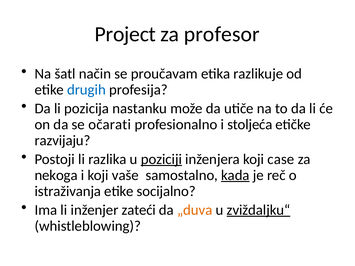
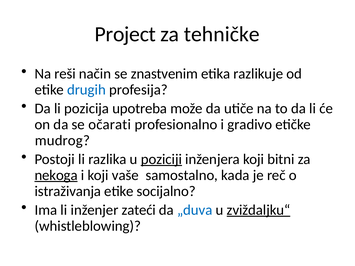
profesor: profesor -> tehničke
šatl: šatl -> reši
proučavam: proučavam -> znastvenim
nastanku: nastanku -> upotreba
stoljeća: stoljeća -> gradivo
razvijaju: razvijaju -> mudrog
case: case -> bitni
nekoga underline: none -> present
kada underline: present -> none
„duva colour: orange -> blue
